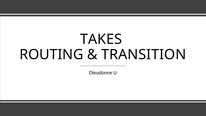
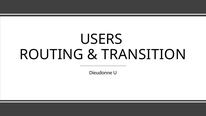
TAKES: TAKES -> USERS
